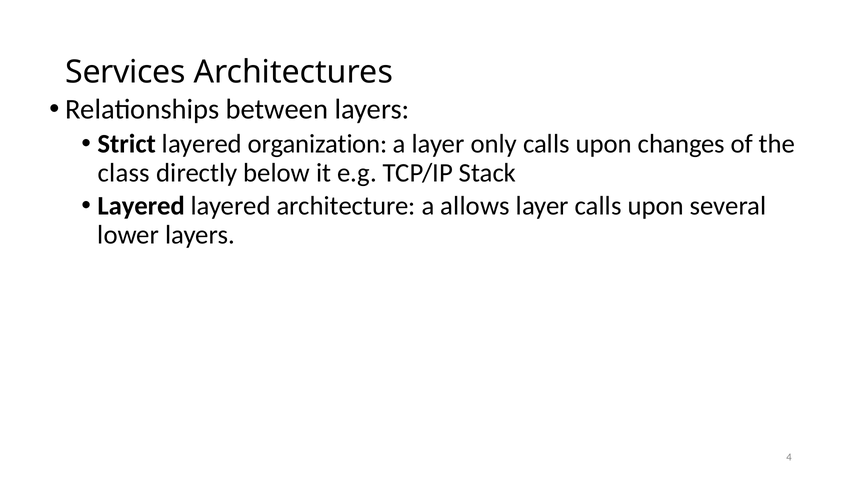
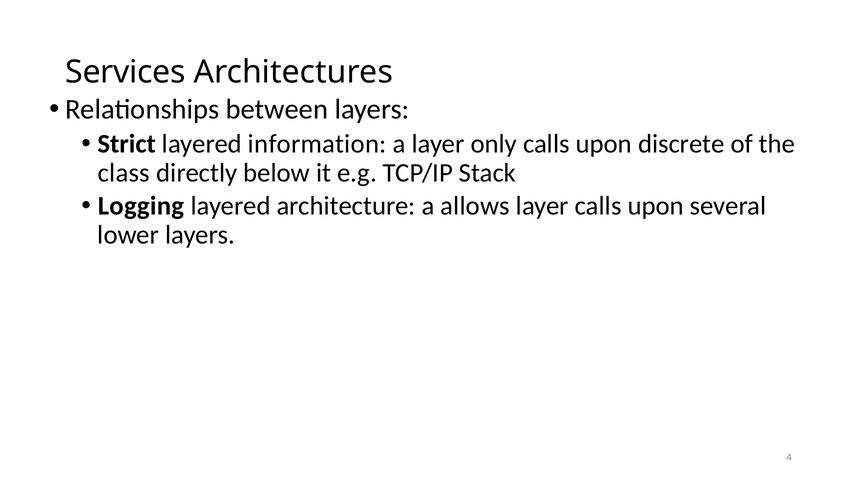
organization: organization -> information
changes: changes -> discrete
Layered at (141, 206): Layered -> Logging
